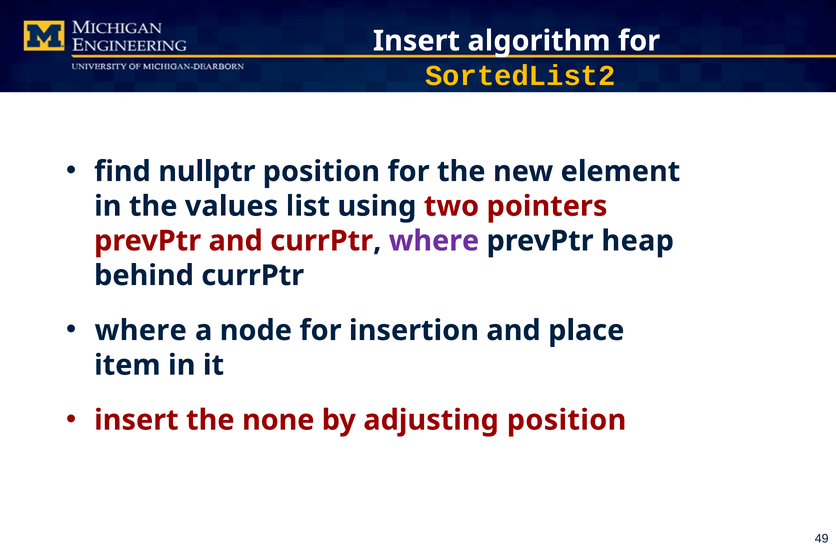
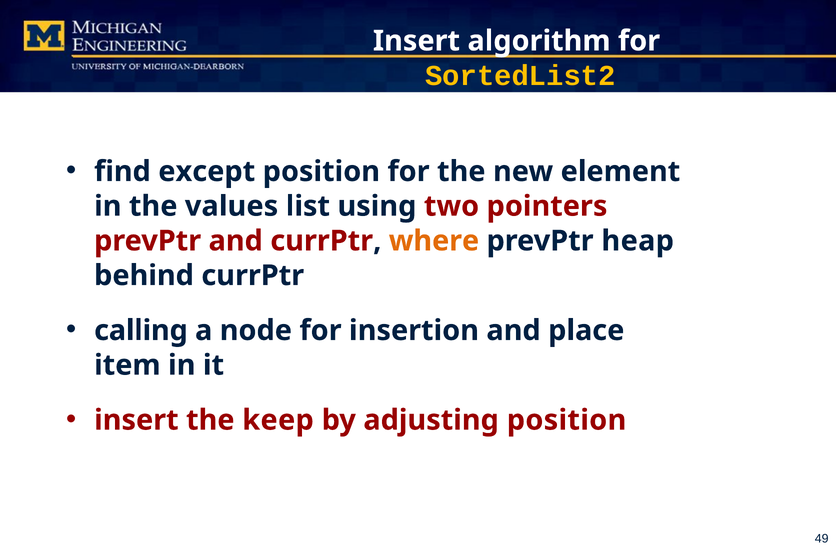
nullptr: nullptr -> except
where at (434, 241) colour: purple -> orange
where at (141, 331): where -> calling
none: none -> keep
